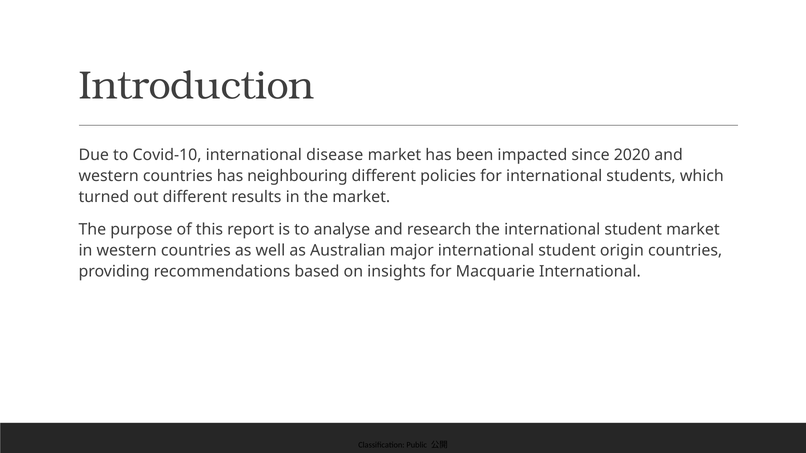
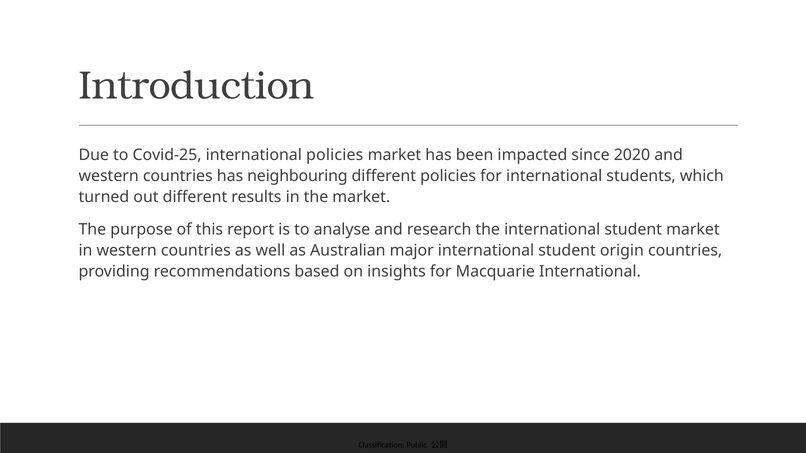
Covid-10: Covid-10 -> Covid-25
international disease: disease -> policies
